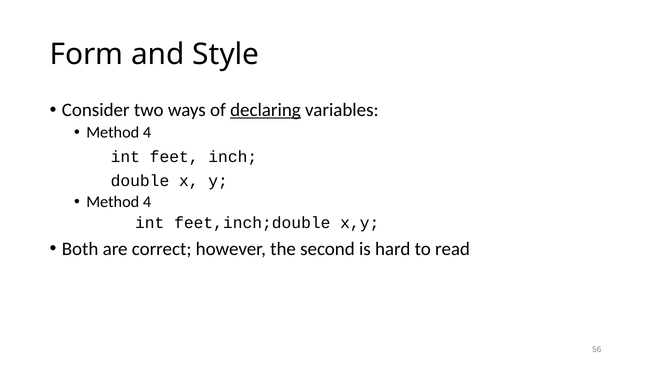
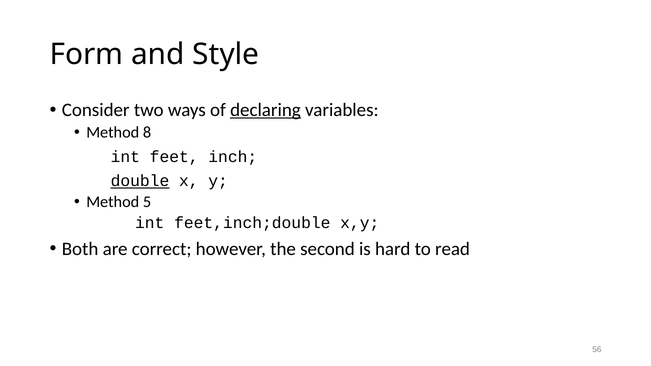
4 at (147, 133): 4 -> 8
double underline: none -> present
4 at (147, 202): 4 -> 5
